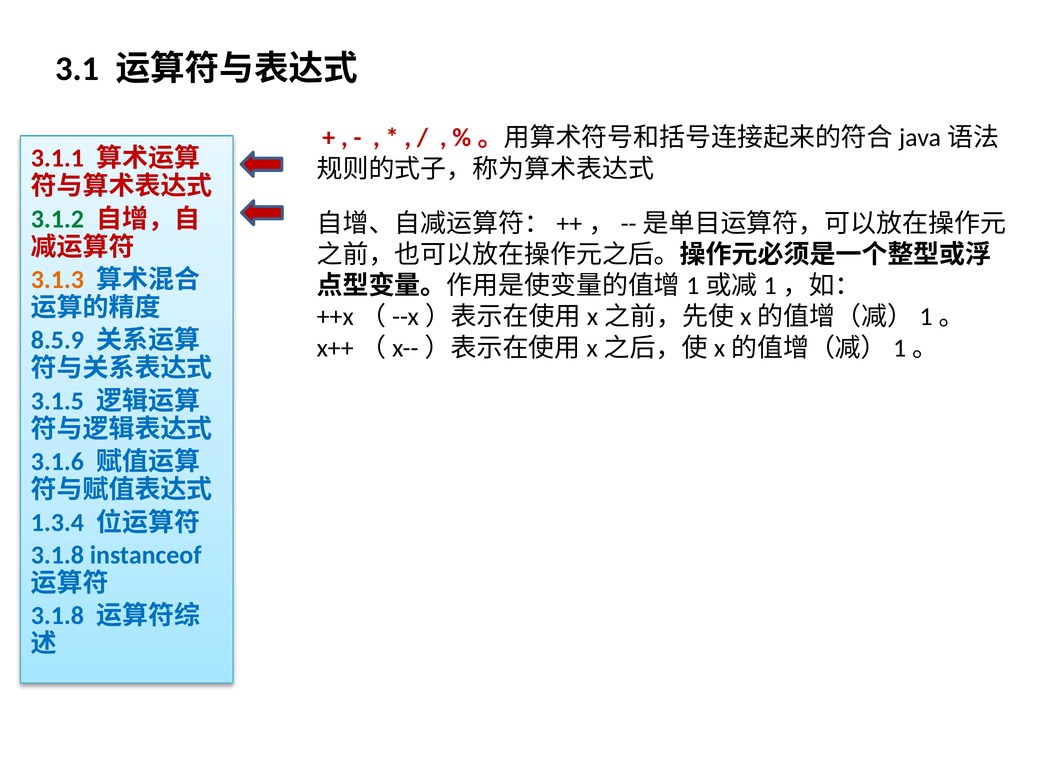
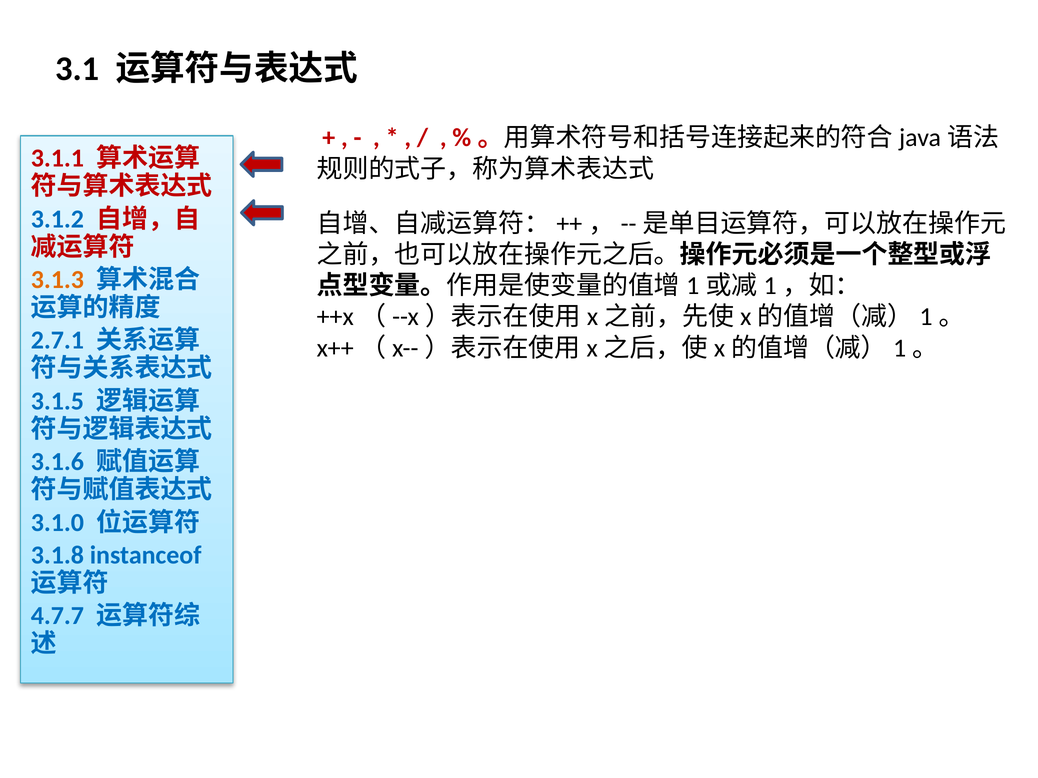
3.1.2 colour: green -> blue
8.5.9: 8.5.9 -> 2.7.1
1.3.4: 1.3.4 -> 3.1.0
3.1.8 at (57, 616): 3.1.8 -> 4.7.7
